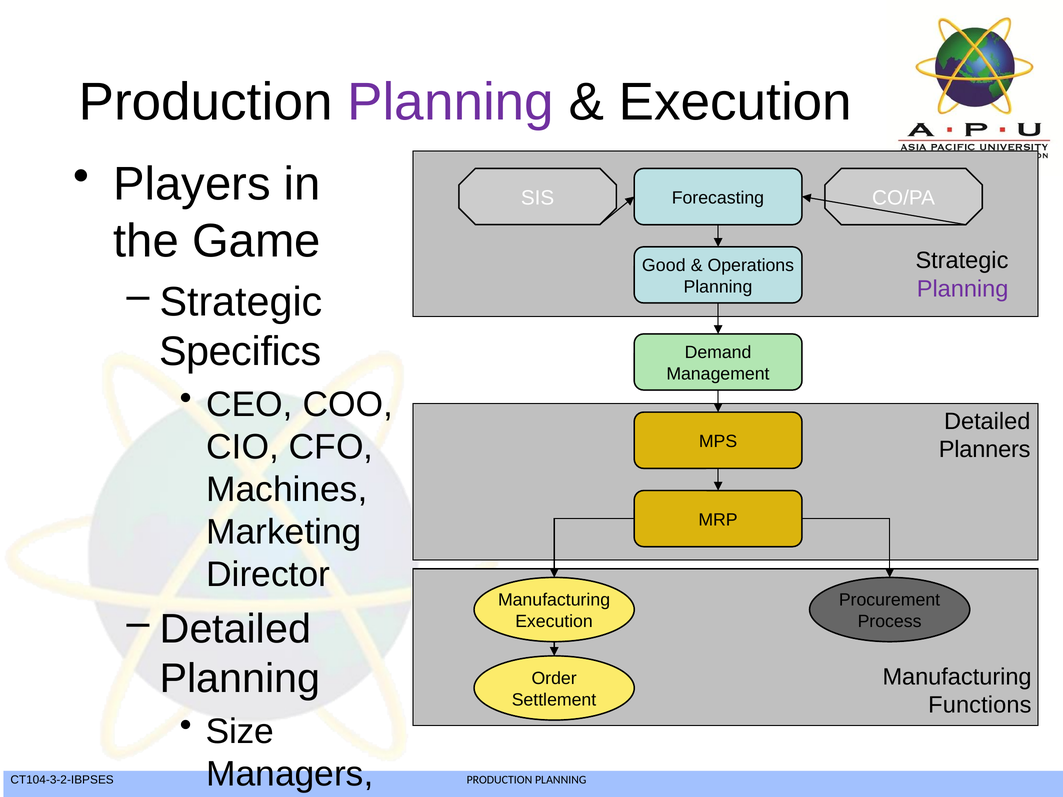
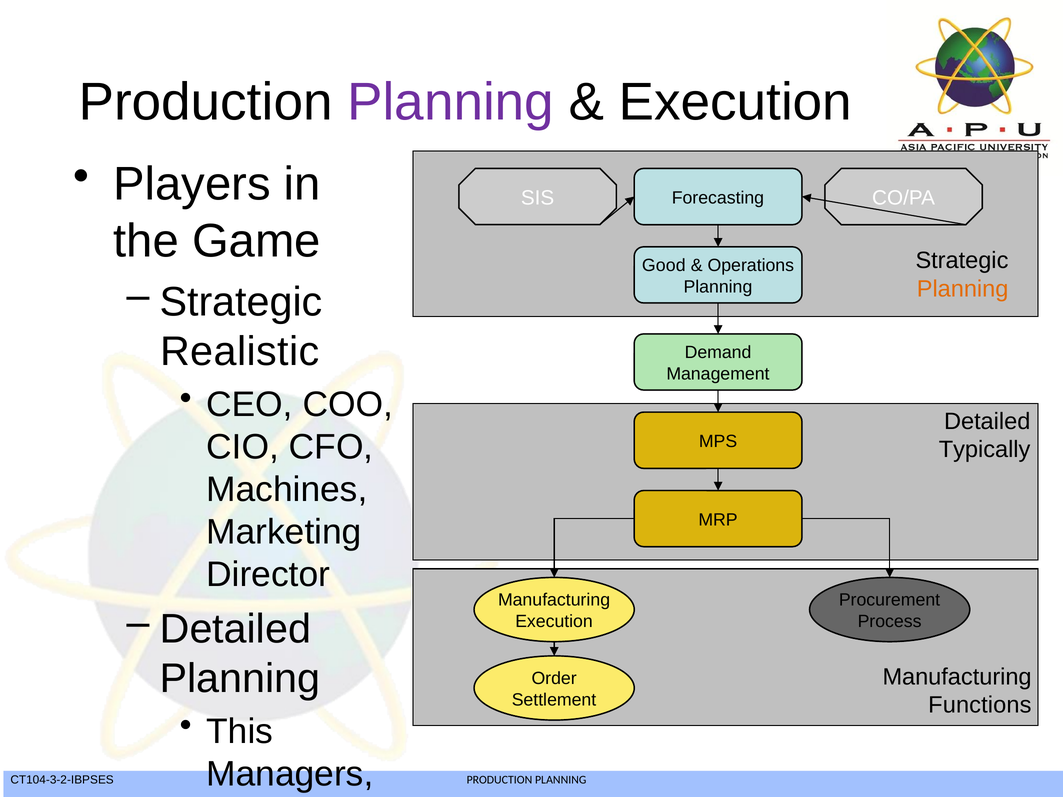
Planning at (963, 289) colour: purple -> orange
Specifics: Specifics -> Realistic
Planners at (985, 450): Planners -> Typically
Size: Size -> This
